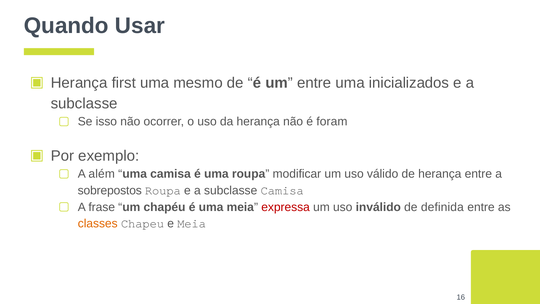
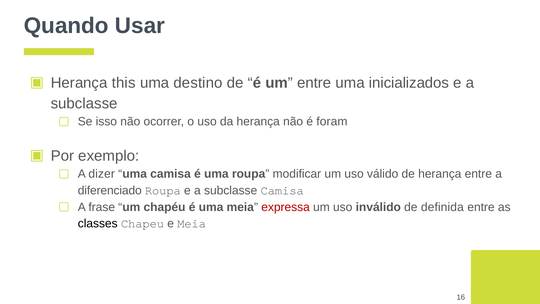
first: first -> this
mesmo: mesmo -> destino
além: além -> dizer
sobrepostos: sobrepostos -> diferenciado
classes colour: orange -> black
